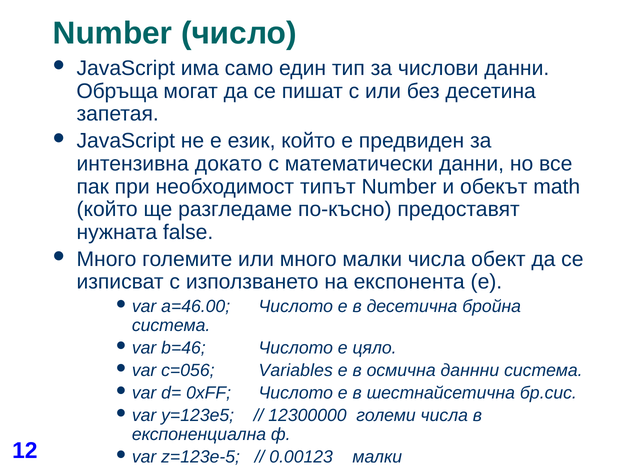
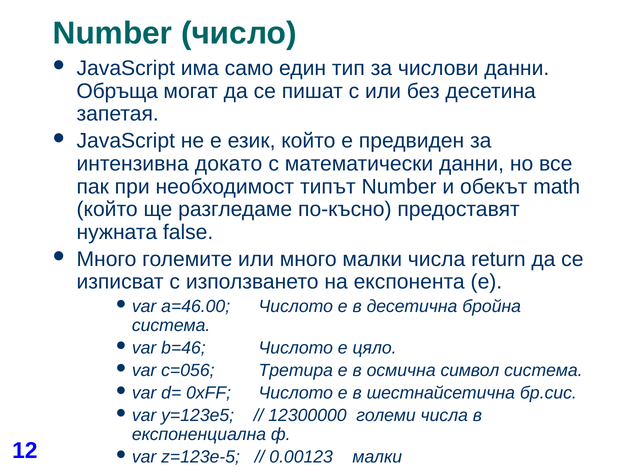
обект: обект -> return
Variables: Variables -> Третира
даннни: даннни -> символ
